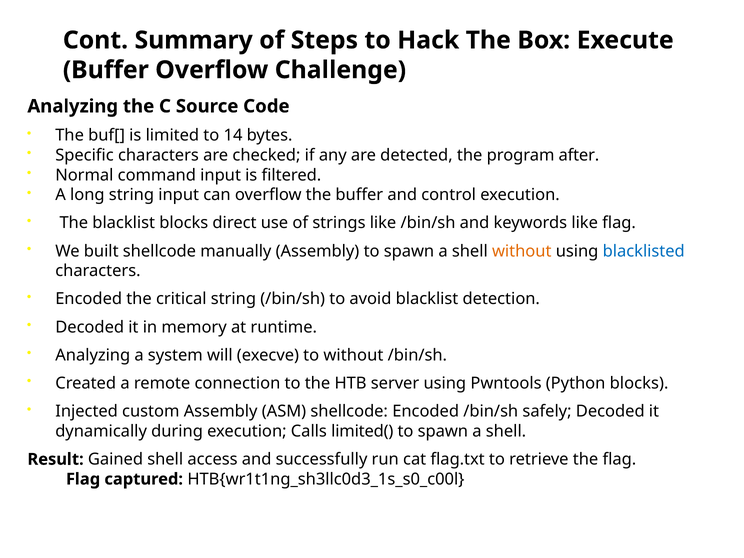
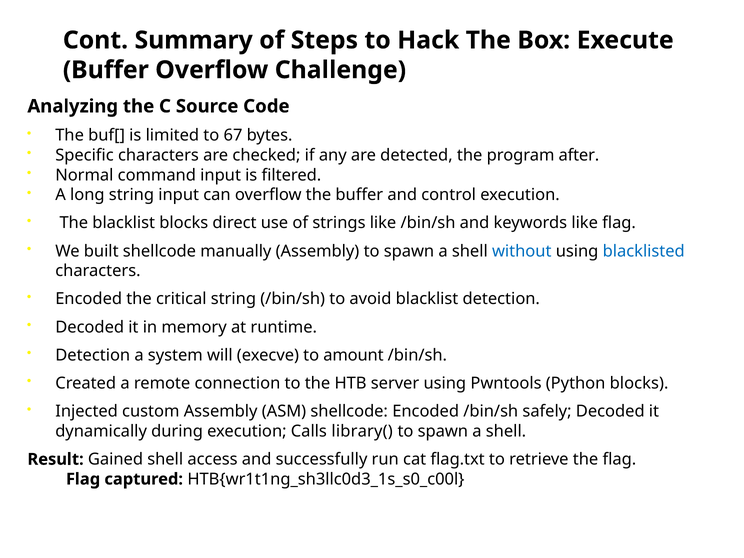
14: 14 -> 67
without at (522, 251) colour: orange -> blue
Analyzing at (93, 355): Analyzing -> Detection
to without: without -> amount
limited(: limited( -> library(
